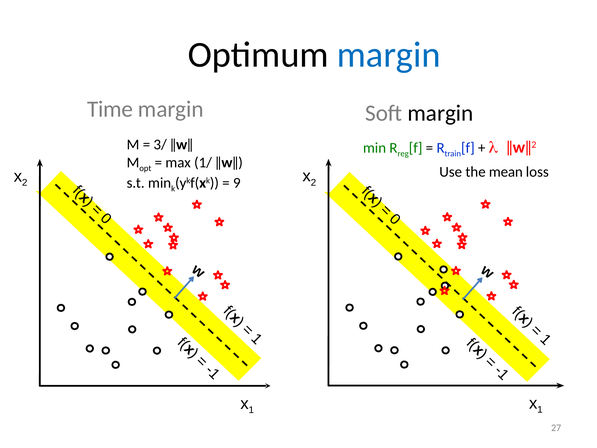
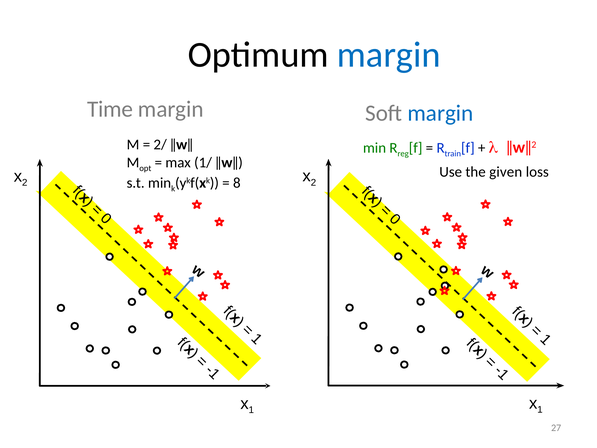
margin at (440, 113) colour: black -> blue
3/: 3/ -> 2/
mean: mean -> given
9: 9 -> 8
